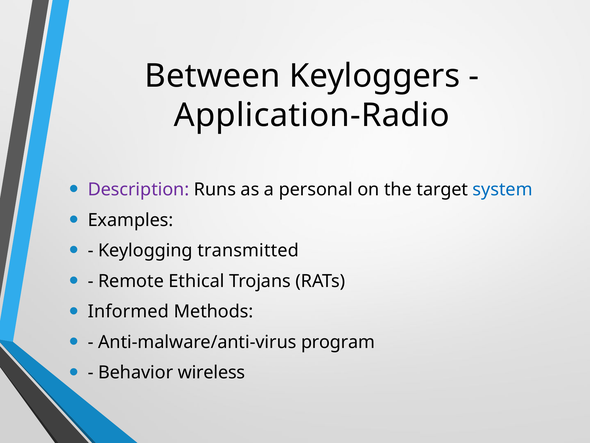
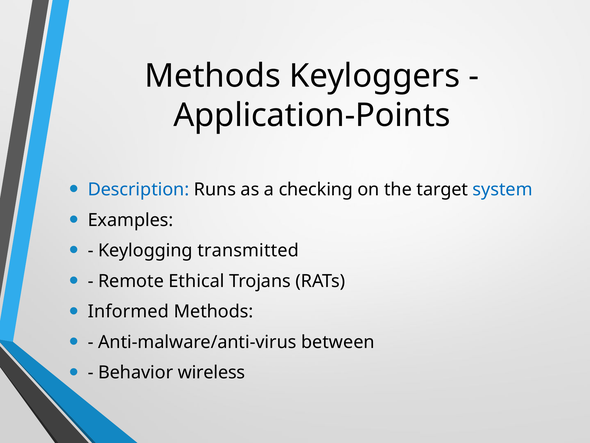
Between at (213, 76): Between -> Methods
Application-Radio: Application-Radio -> Application-Points
Description colour: purple -> blue
personal: personal -> checking
program: program -> between
